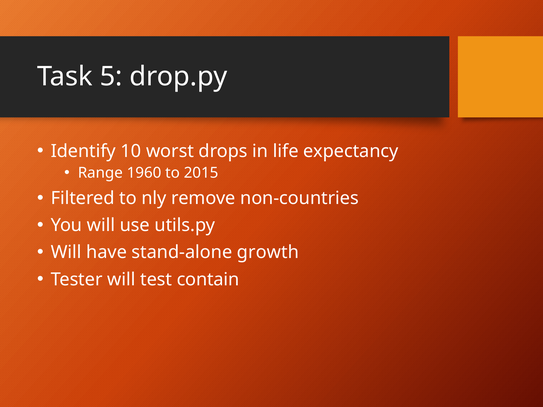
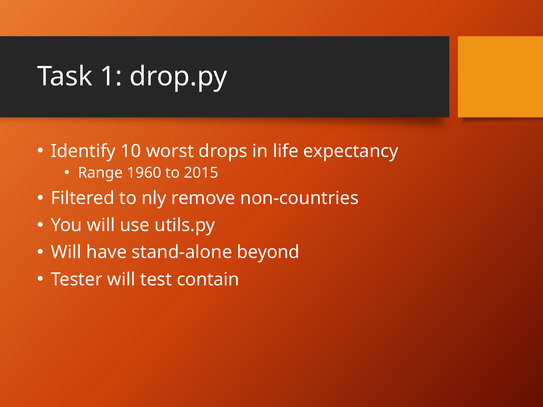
5: 5 -> 1
growth: growth -> beyond
